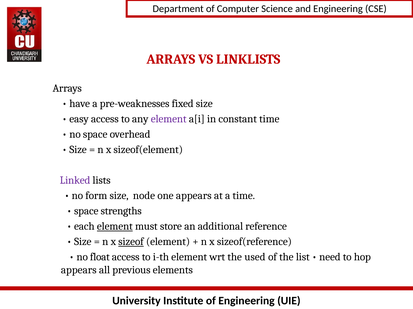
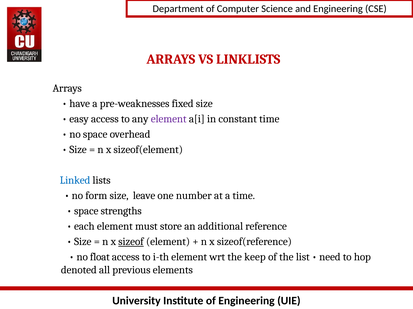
Linked colour: purple -> blue
node: node -> leave
one appears: appears -> number
element at (115, 227) underline: present -> none
used: used -> keep
appears at (79, 271): appears -> denoted
